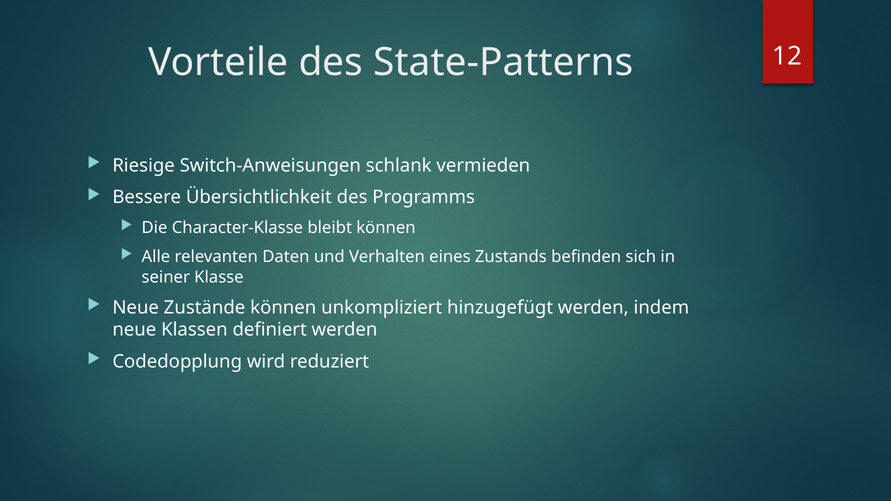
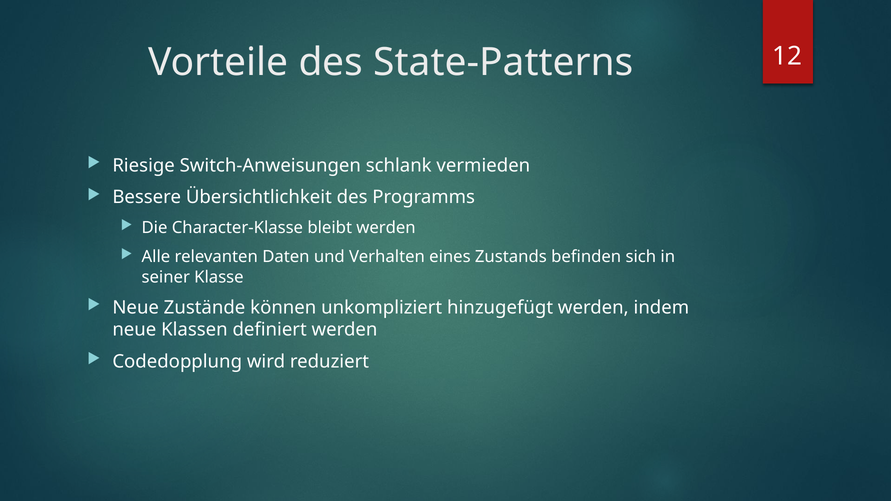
bleibt können: können -> werden
